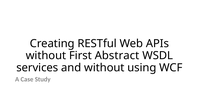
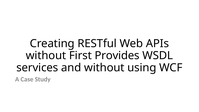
Abstract: Abstract -> Provides
